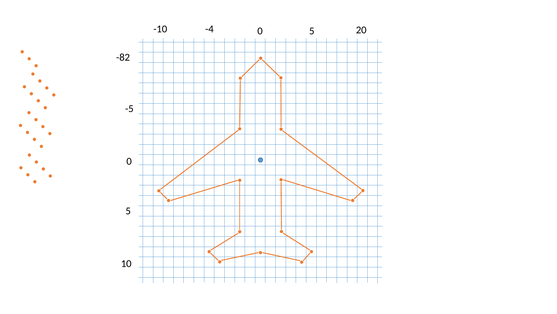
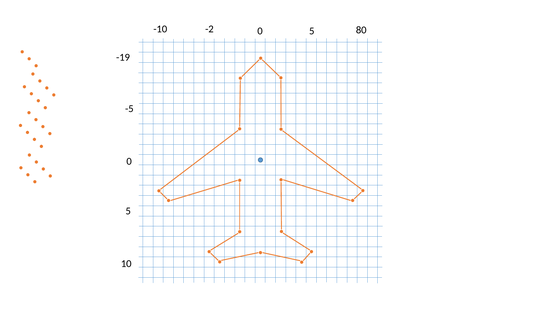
-4: -4 -> -2
20: 20 -> 80
-82: -82 -> -19
